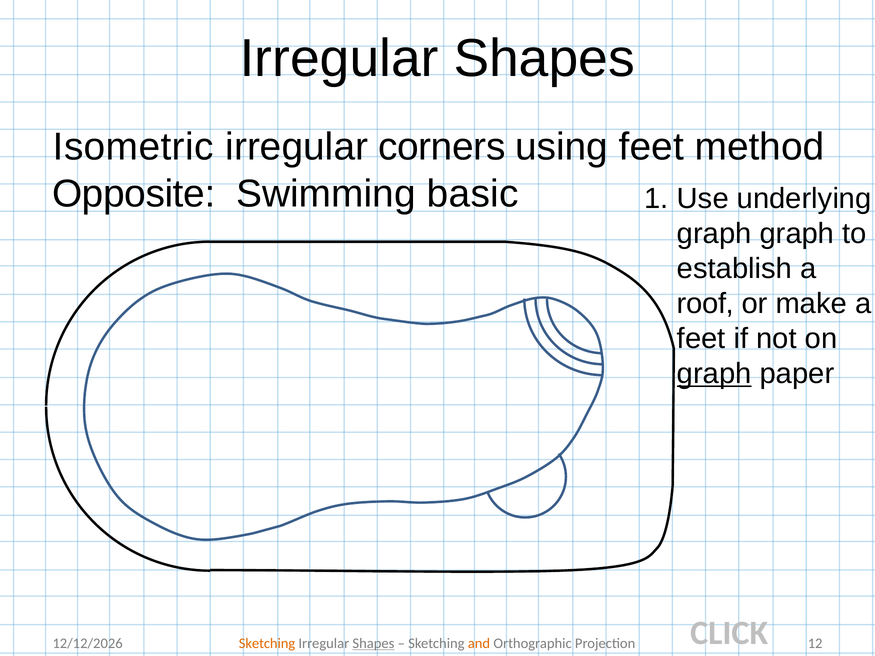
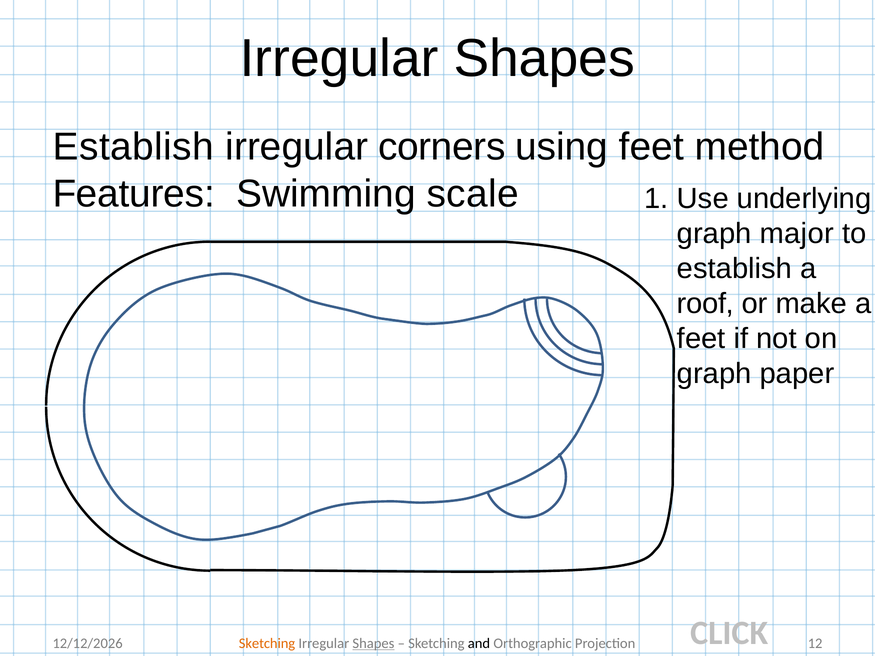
Isometric at (133, 147): Isometric -> Establish
Opposite: Opposite -> Features
basic: basic -> scale
graph graph: graph -> major
graph at (714, 374) underline: present -> none
and colour: orange -> black
